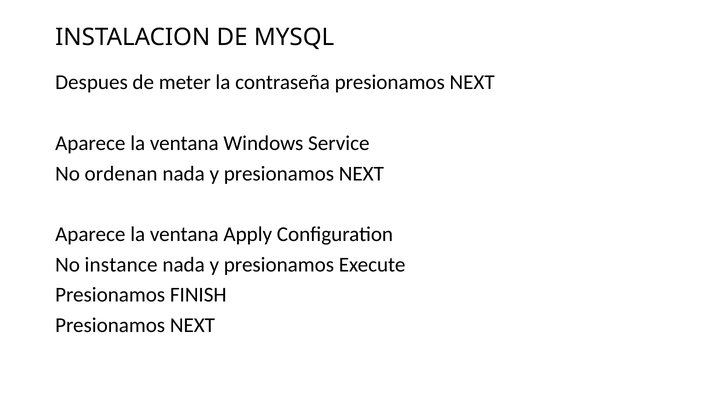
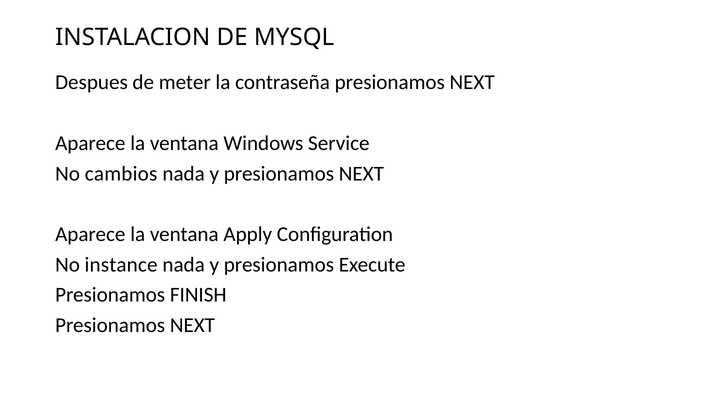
ordenan: ordenan -> cambios
